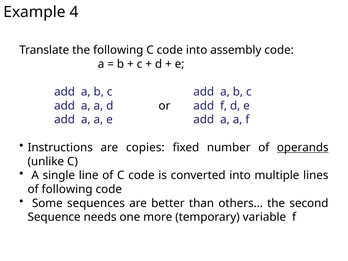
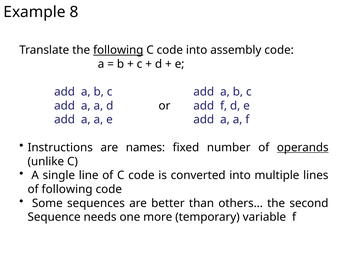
4: 4 -> 8
following at (118, 50) underline: none -> present
copies: copies -> names
